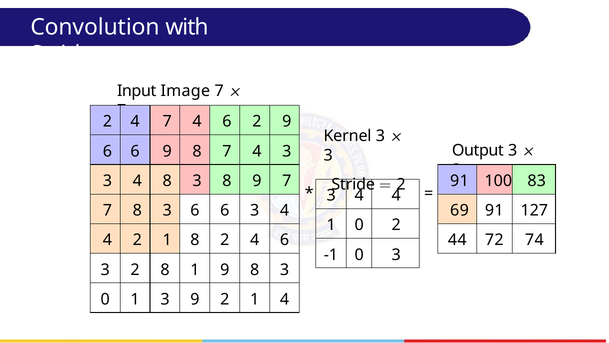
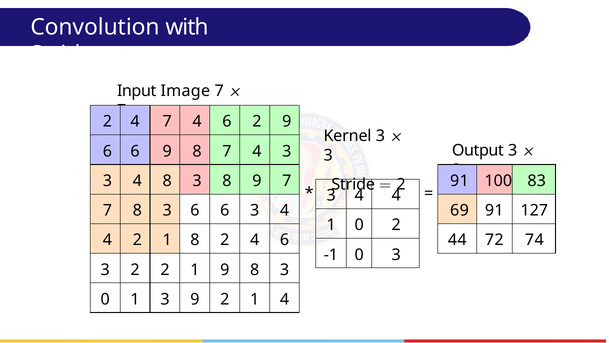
2 8: 8 -> 2
